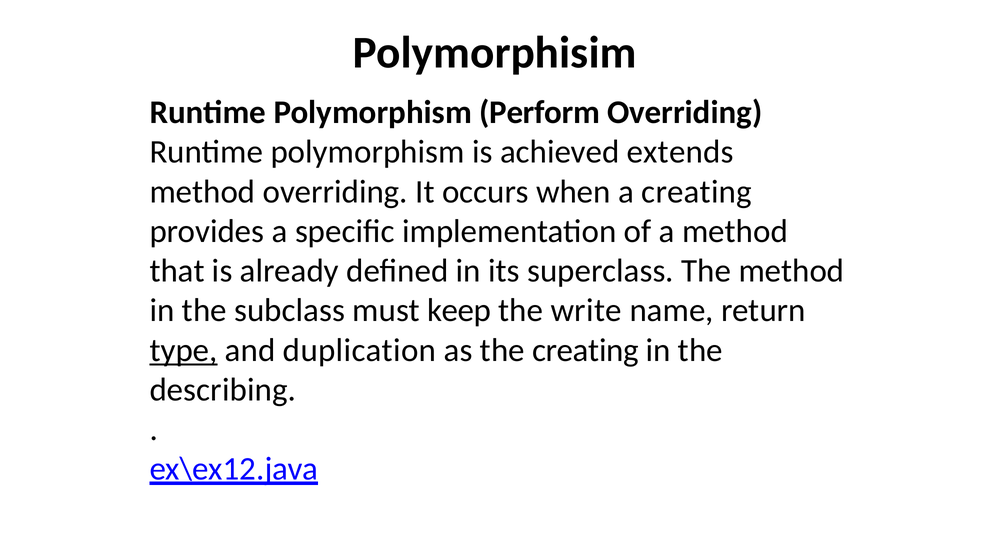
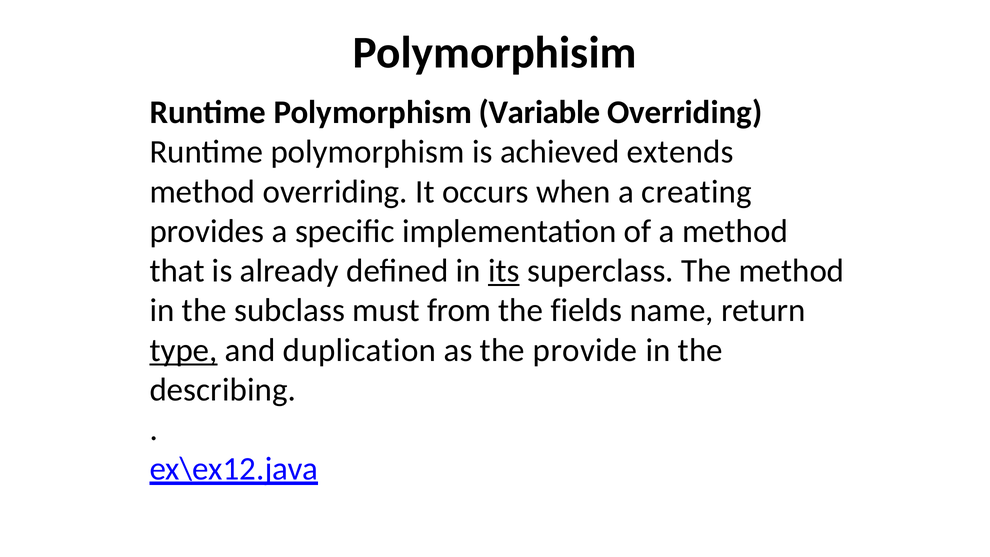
Perform: Perform -> Variable
its underline: none -> present
keep: keep -> from
write: write -> fields
the creating: creating -> provide
